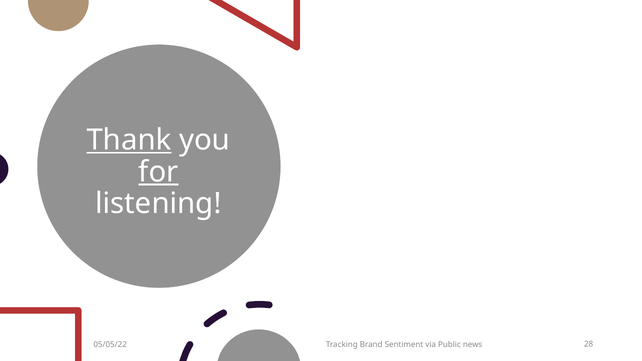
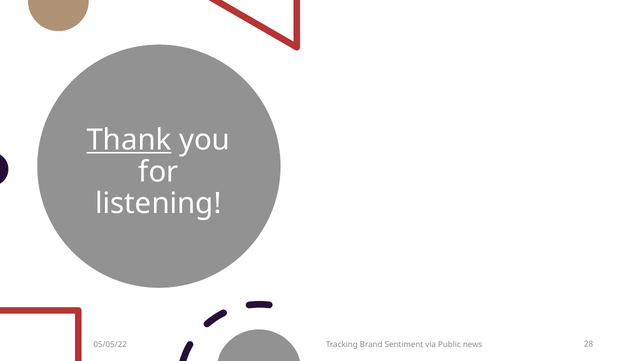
for underline: present -> none
